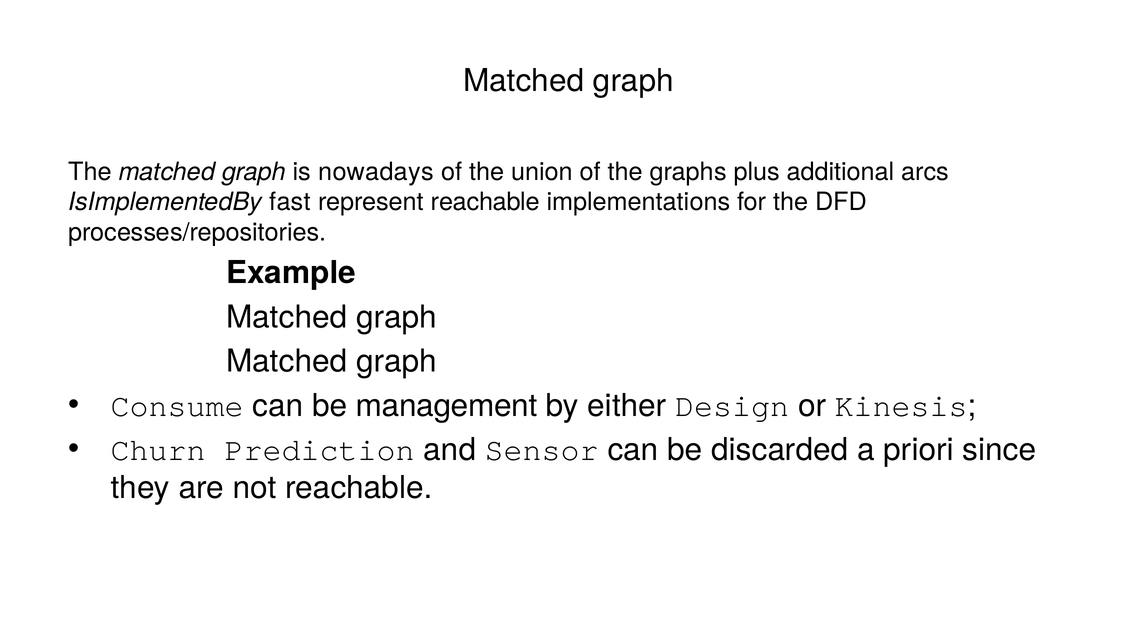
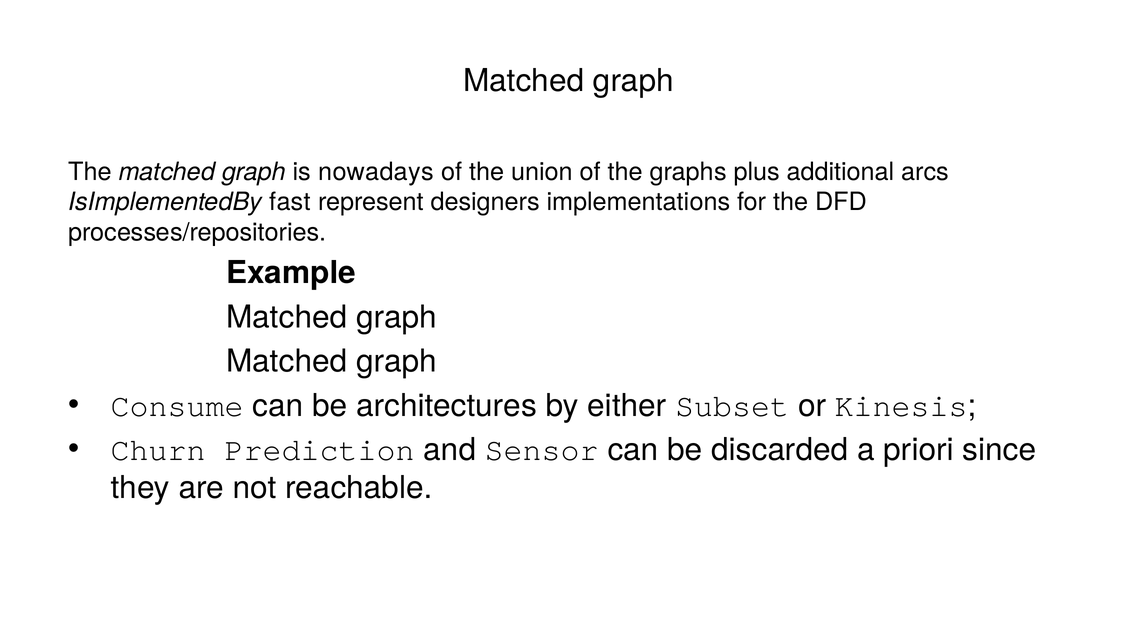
represent reachable: reachable -> designers
management: management -> architectures
Design: Design -> Subset
